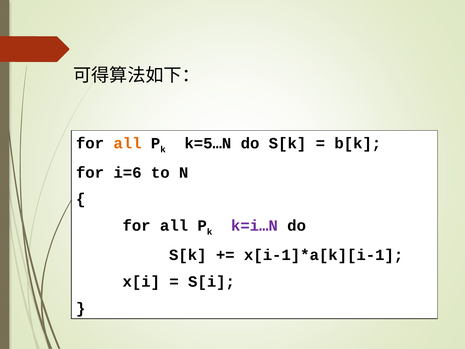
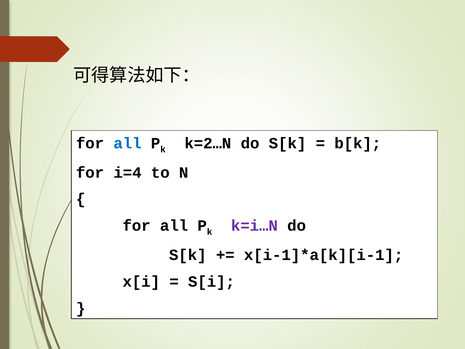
all at (128, 143) colour: orange -> blue
k=5…N: k=5…N -> k=2…N
i=6: i=6 -> i=4
